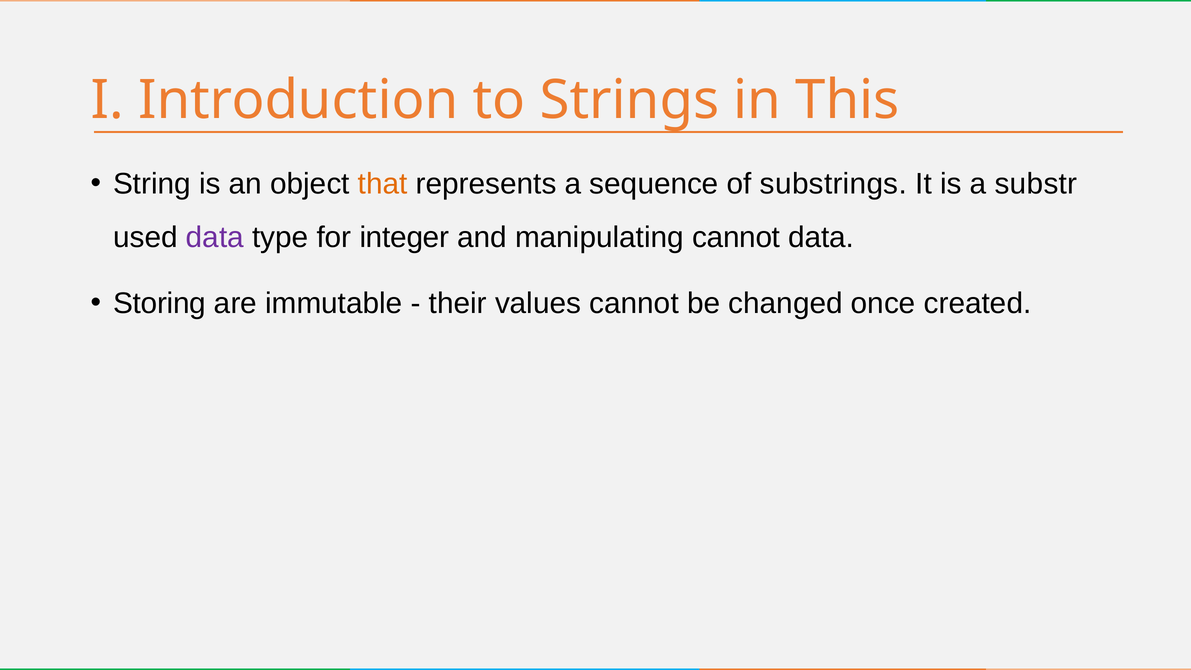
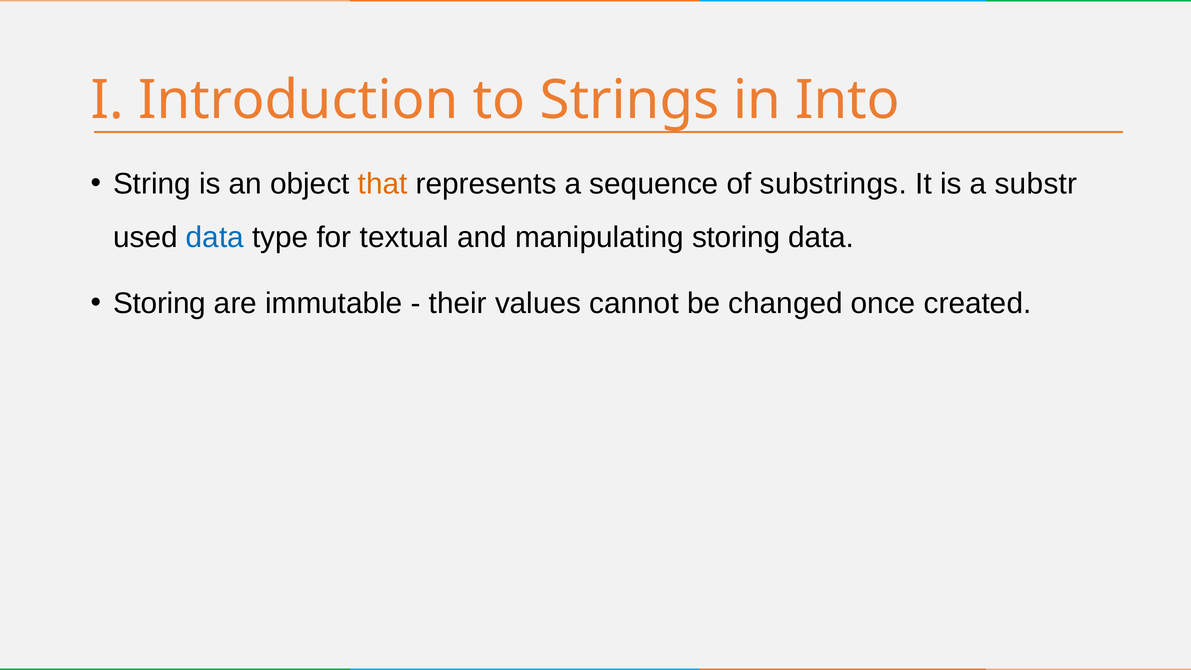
This: This -> Into
data at (215, 237) colour: purple -> blue
integer: integer -> textual
manipulating cannot: cannot -> storing
